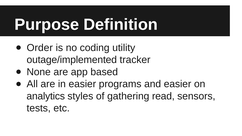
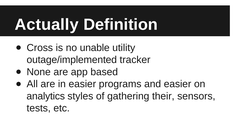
Purpose: Purpose -> Actually
Order: Order -> Cross
coding: coding -> unable
read: read -> their
